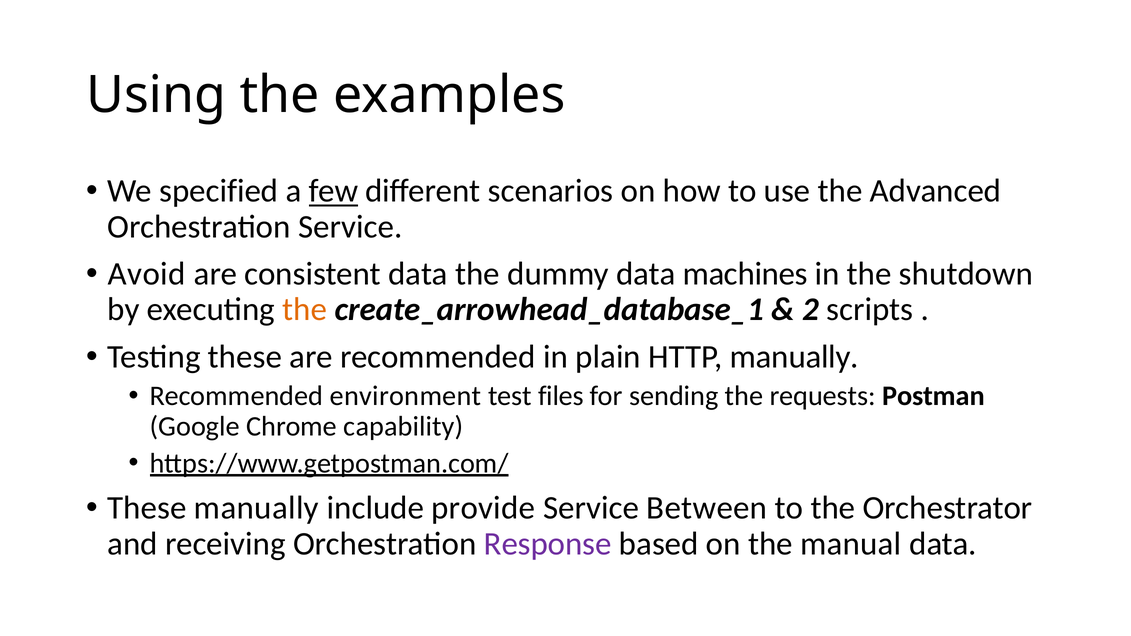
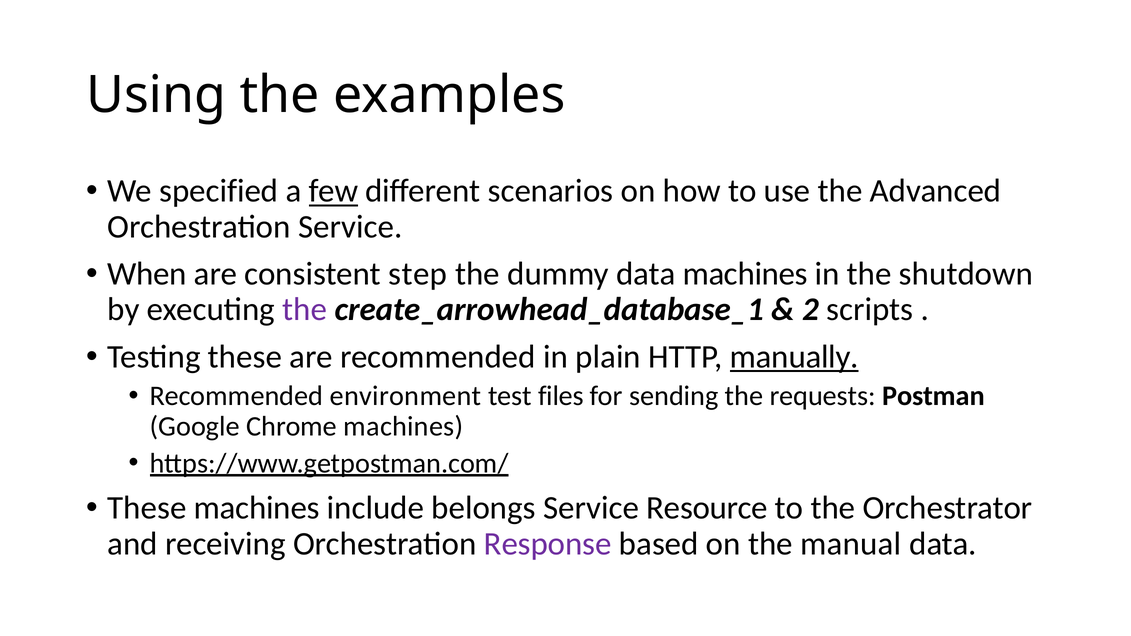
Avoid: Avoid -> When
consistent data: data -> step
the at (305, 310) colour: orange -> purple
manually at (794, 357) underline: none -> present
Chrome capability: capability -> machines
These manually: manually -> machines
provide: provide -> belongs
Between: Between -> Resource
